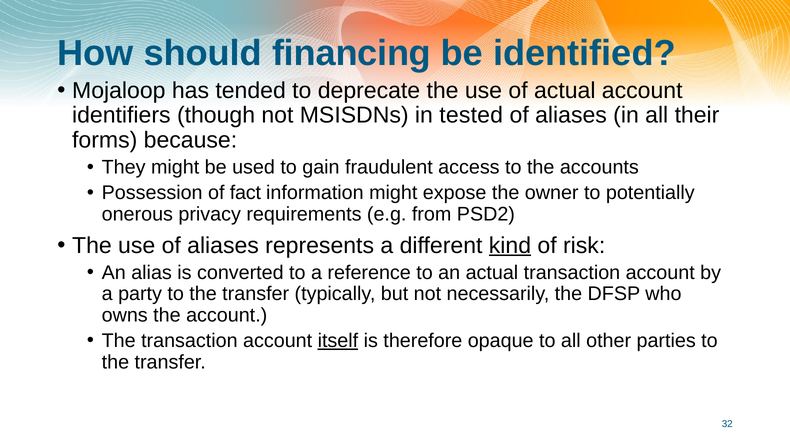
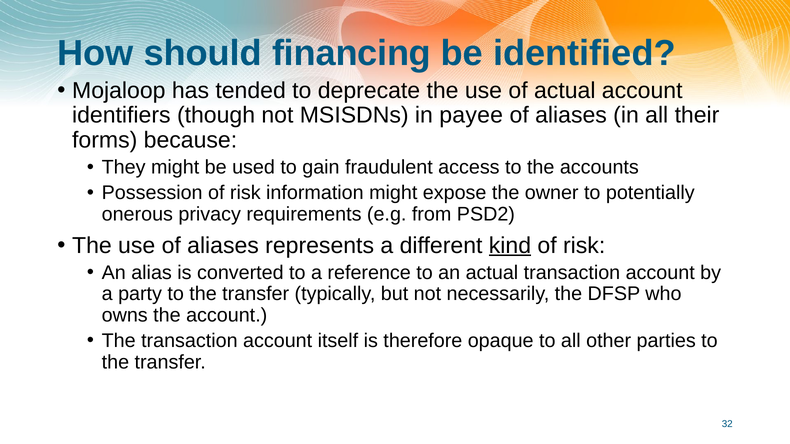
tested: tested -> payee
Possession of fact: fact -> risk
itself underline: present -> none
